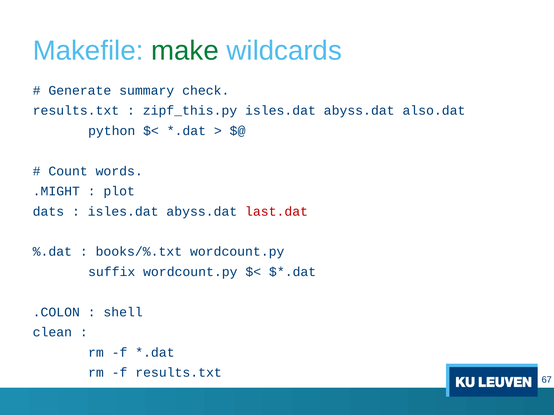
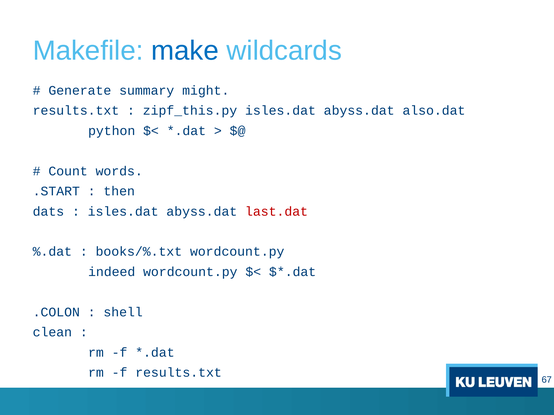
make colour: green -> blue
check: check -> might
.MIGHT: .MIGHT -> .START
plot: plot -> then
suffix: suffix -> indeed
